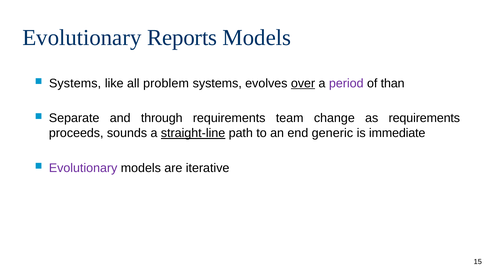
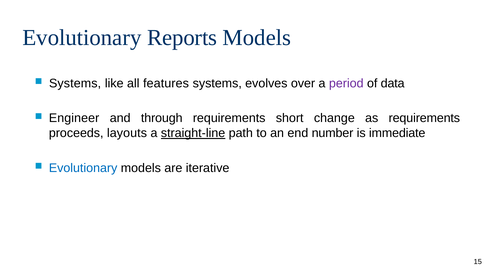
problem: problem -> features
over underline: present -> none
than: than -> data
Separate: Separate -> Engineer
team: team -> short
sounds: sounds -> layouts
generic: generic -> number
Evolutionary at (83, 168) colour: purple -> blue
